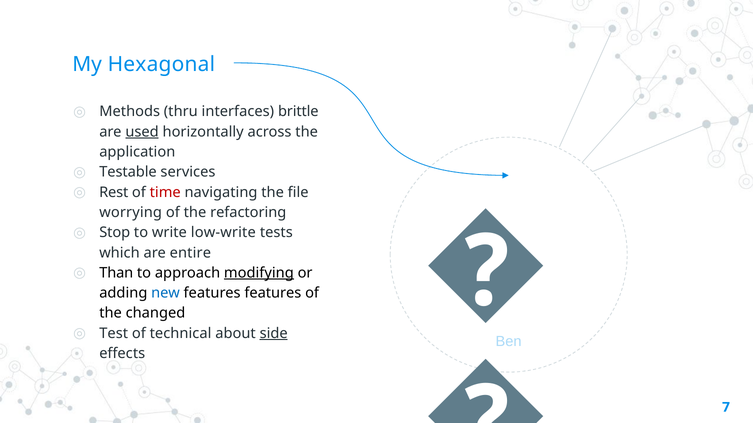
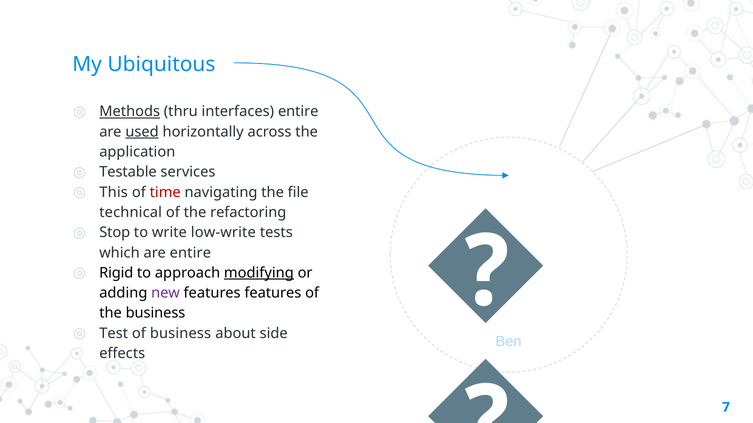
Hexagonal: Hexagonal -> Ubiquitous
Methods underline: none -> present
interfaces brittle: brittle -> entire
Rest: Rest -> This
worrying: worrying -> technical
Than: Than -> Rigid
new colour: blue -> purple
the changed: changed -> business
of technical: technical -> business
side underline: present -> none
